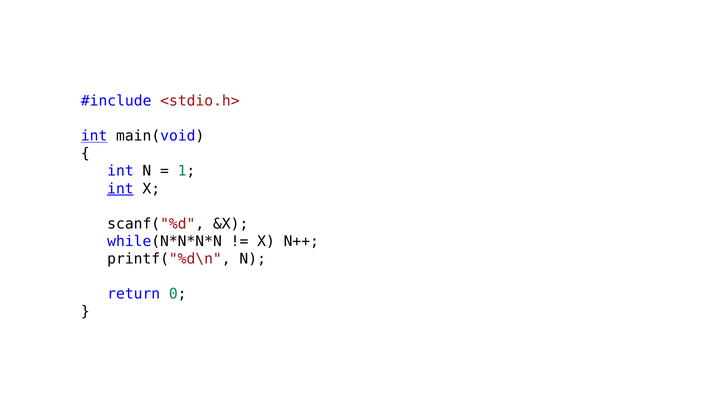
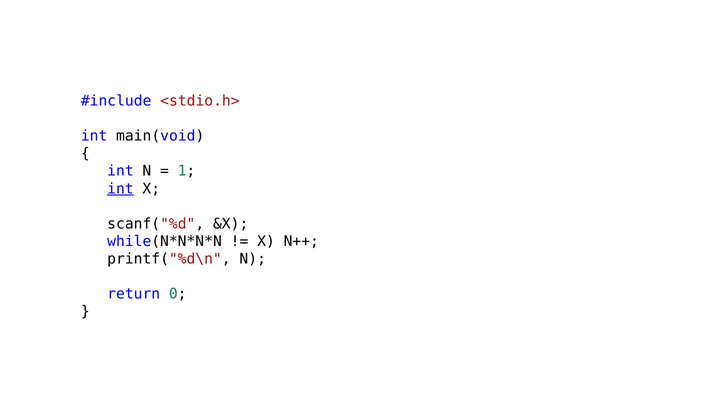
int at (94, 136) underline: present -> none
